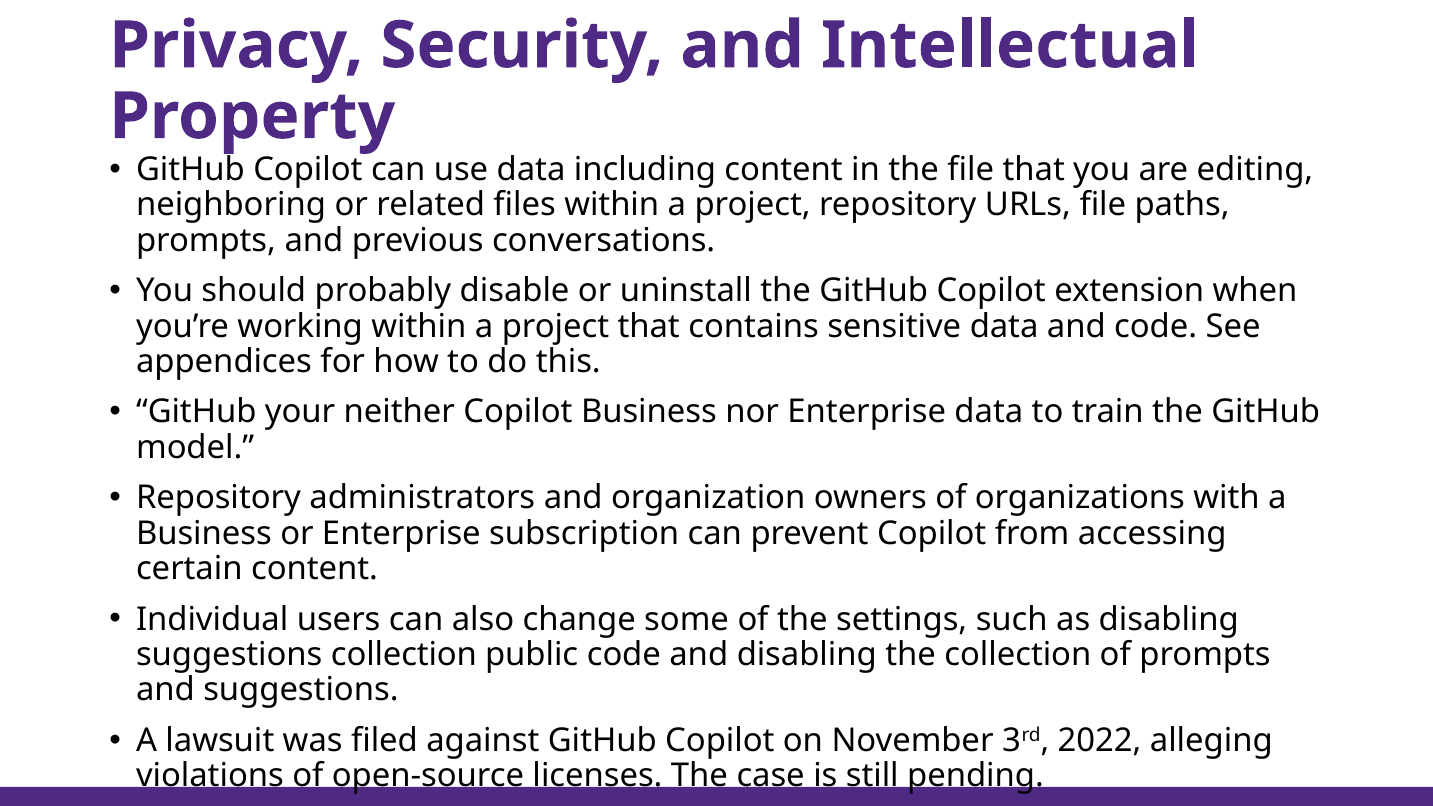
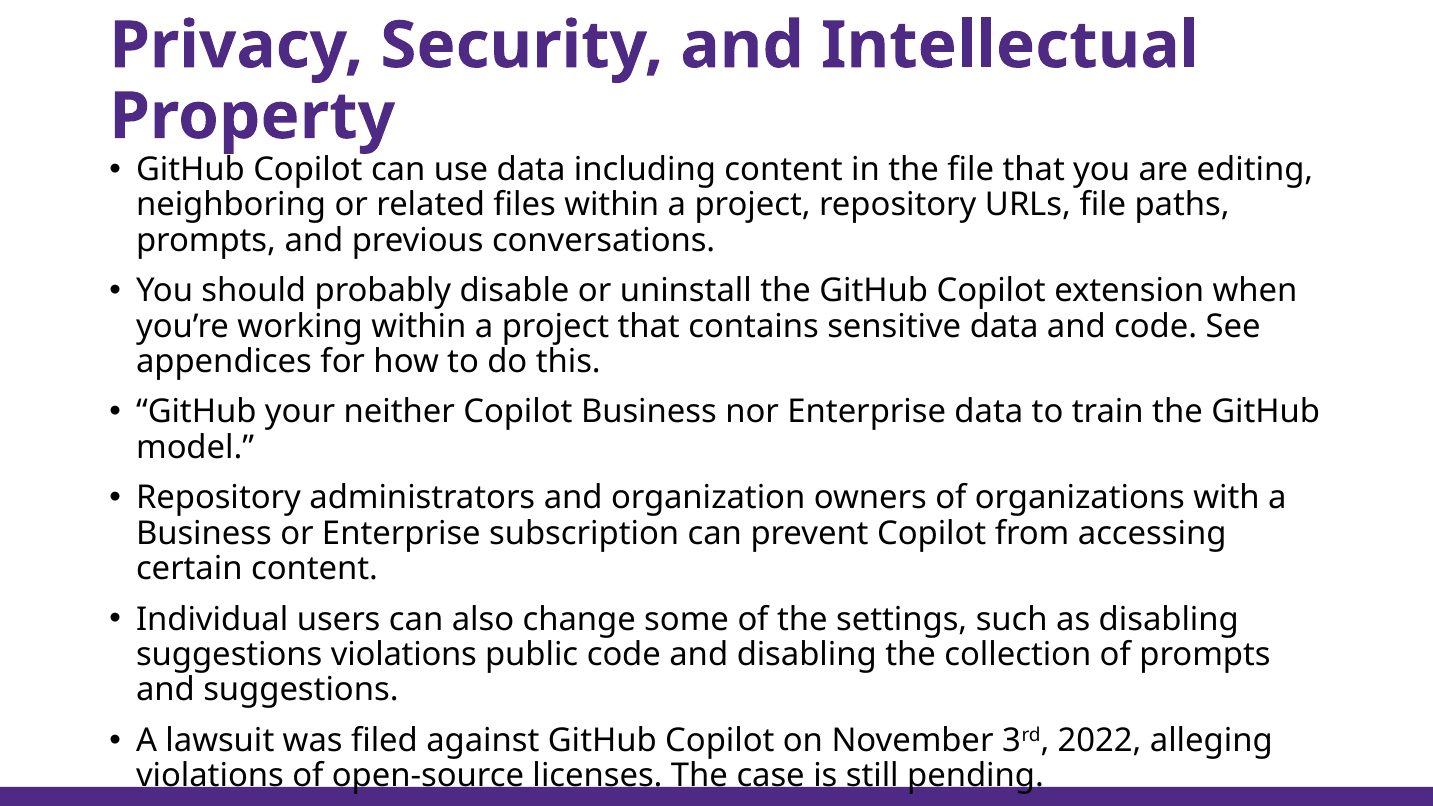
suggestions collection: collection -> violations
